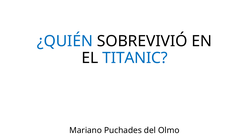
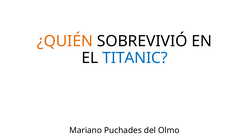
¿QUIÉN colour: blue -> orange
